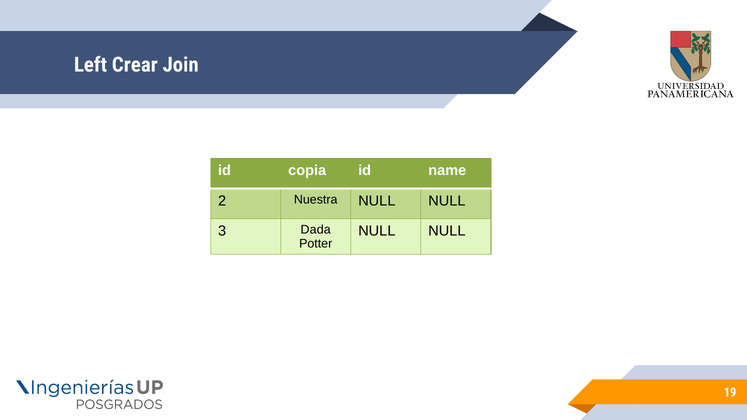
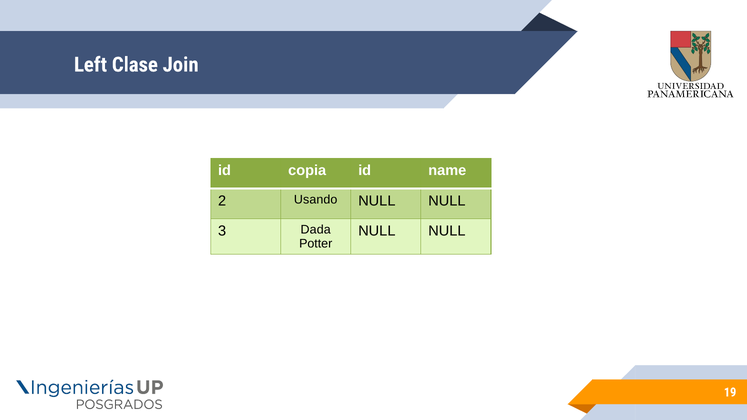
Crear: Crear -> Clase
Nuestra: Nuestra -> Usando
